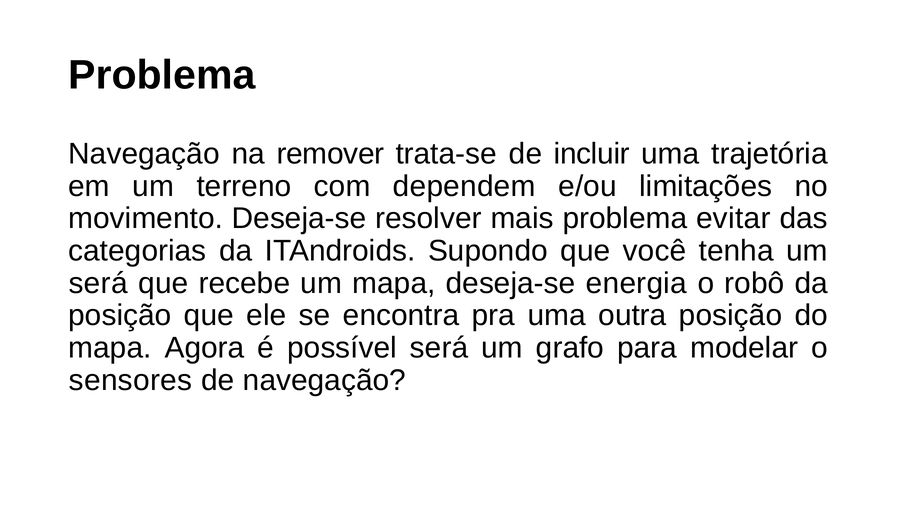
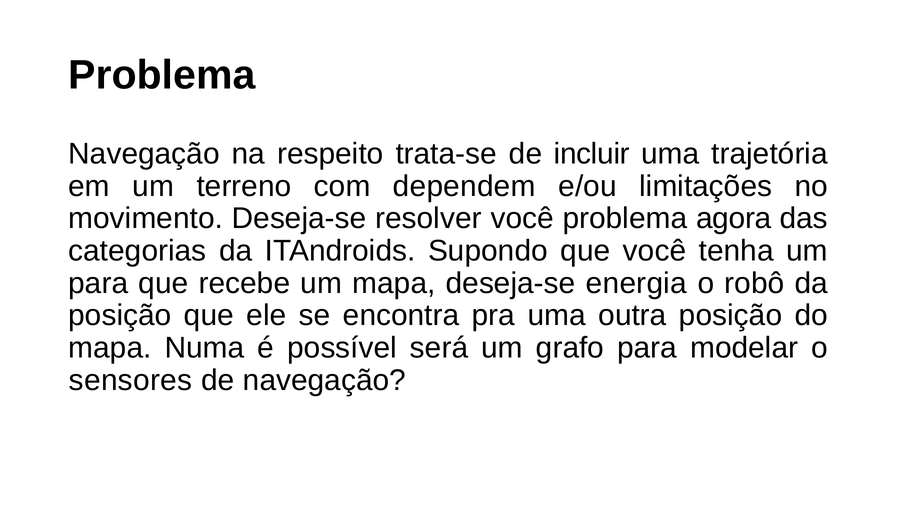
remover: remover -> respeito
resolver mais: mais -> você
evitar: evitar -> agora
será at (98, 283): será -> para
Agora: Agora -> Numa
